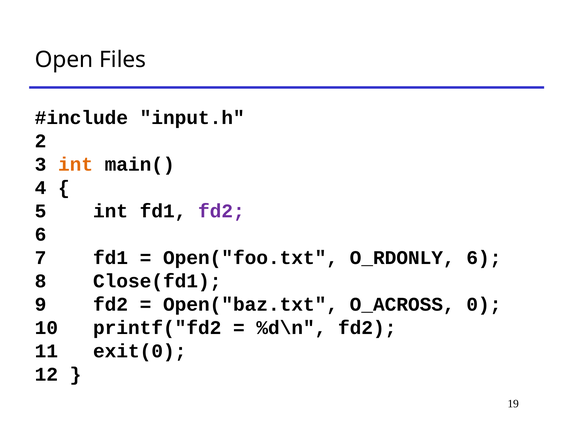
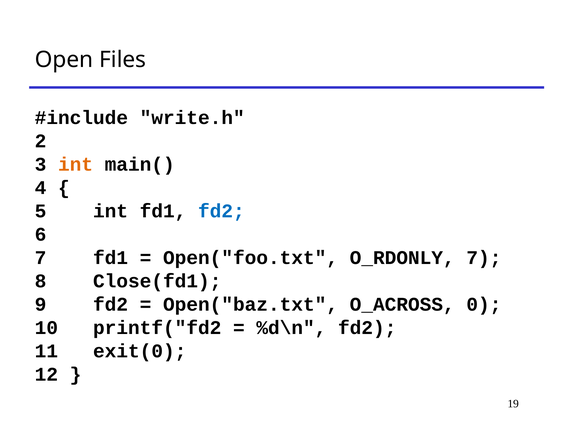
input.h: input.h -> write.h
fd2 at (222, 211) colour: purple -> blue
O_RDONLY 6: 6 -> 7
